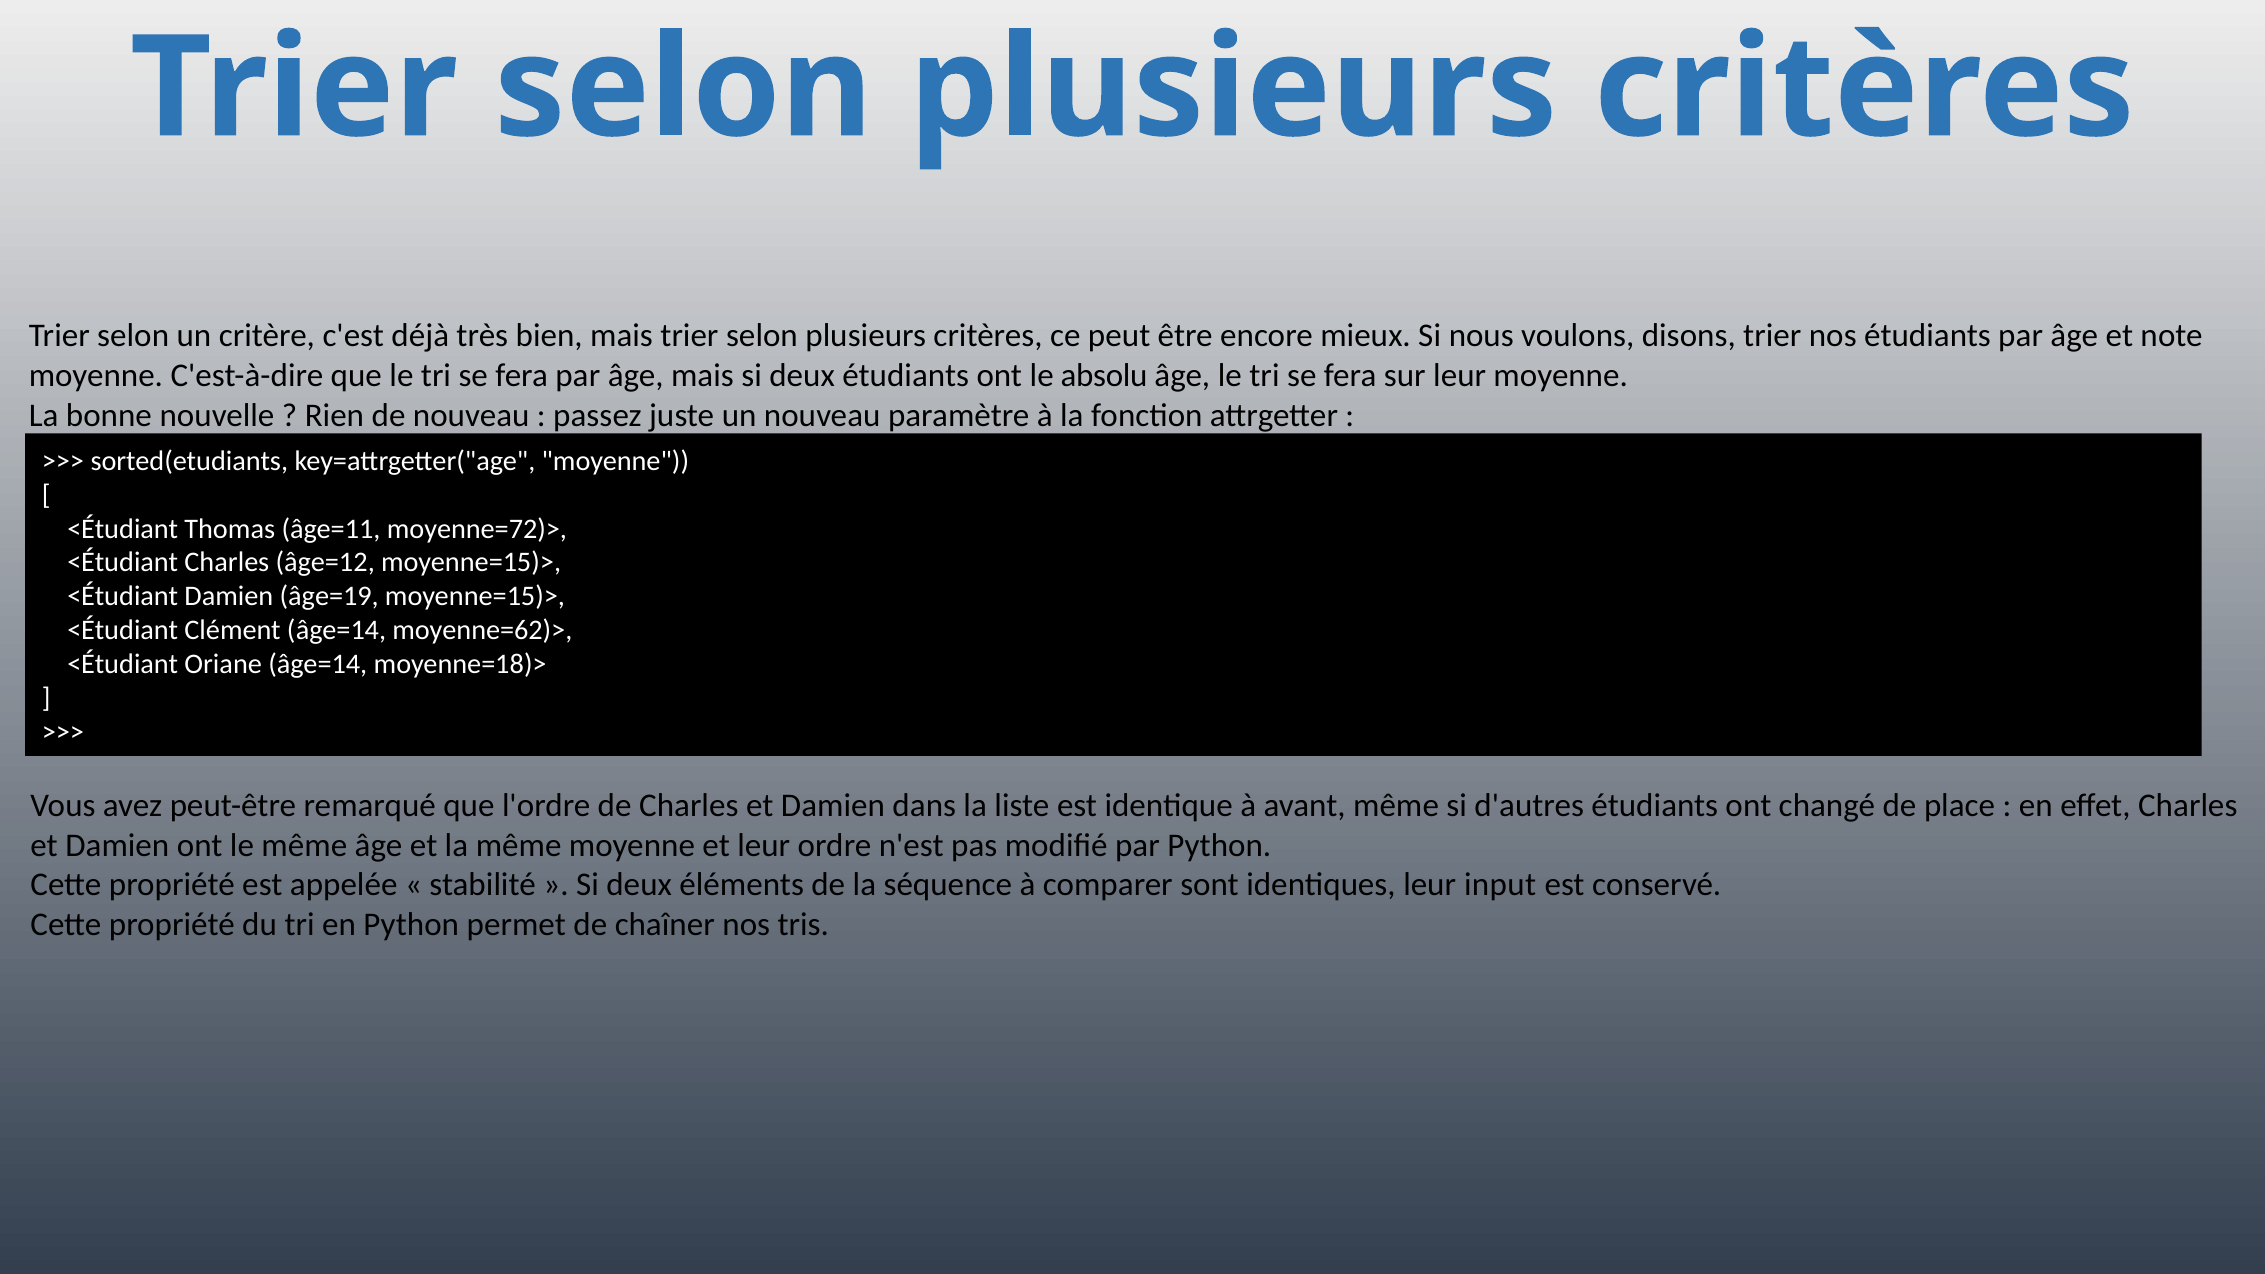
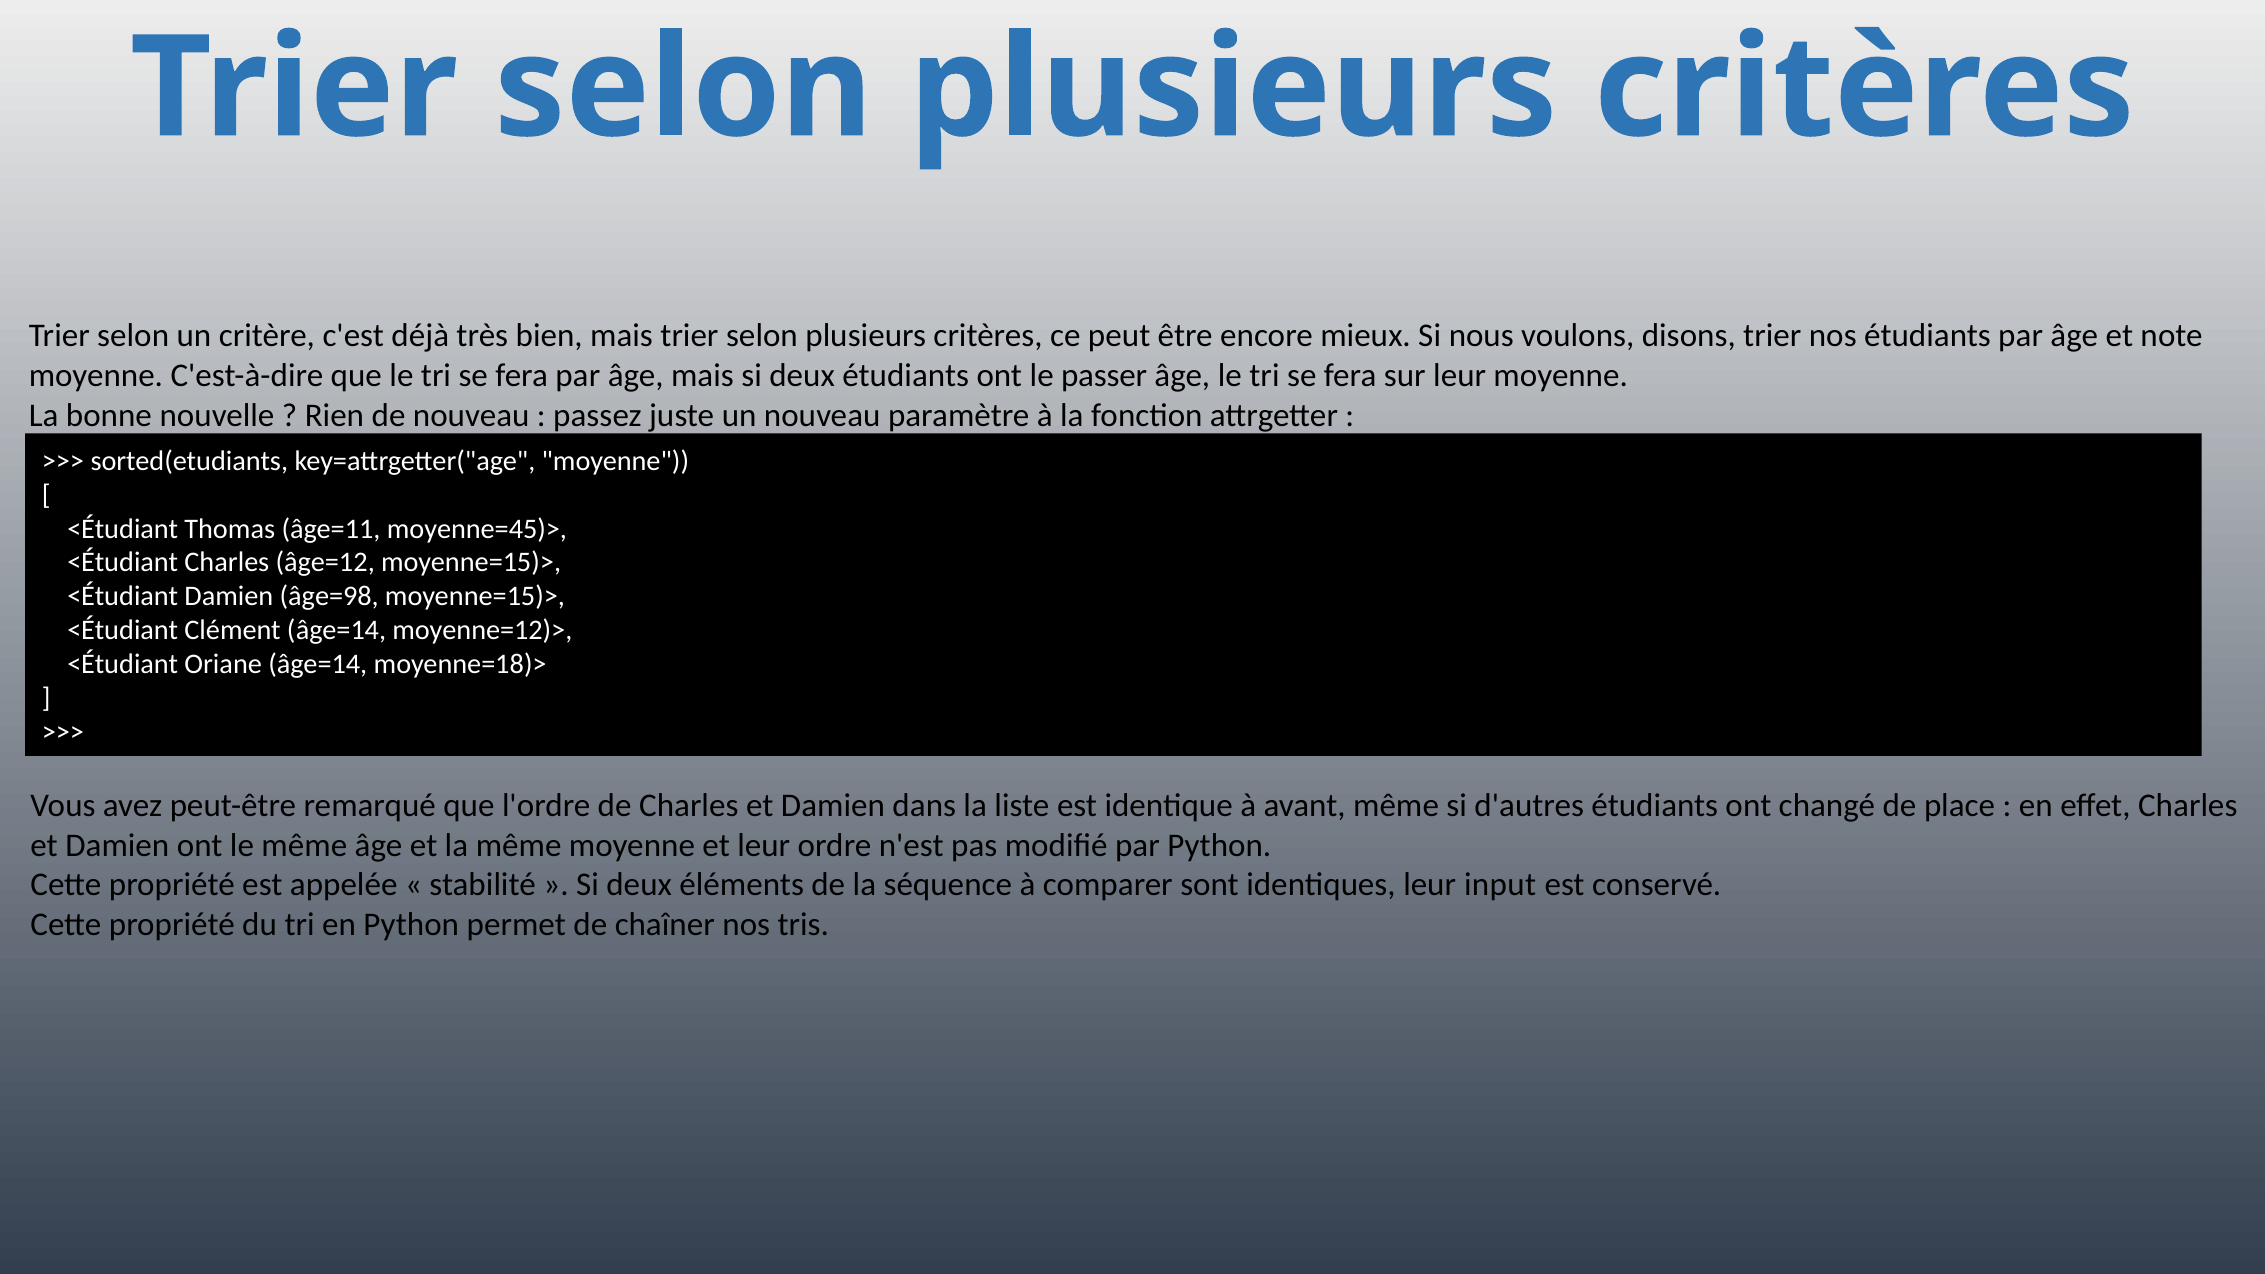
absolu: absolu -> passer
moyenne=72)>: moyenne=72)> -> moyenne=45)>
âge=19: âge=19 -> âge=98
moyenne=62)>: moyenne=62)> -> moyenne=12)>
